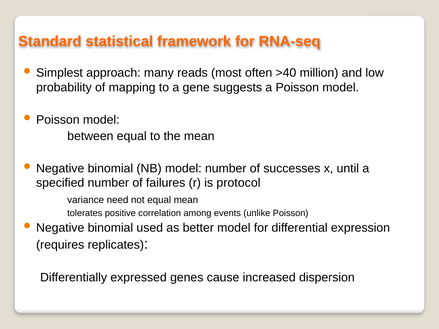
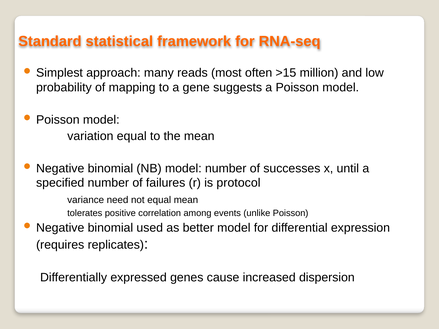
>40: >40 -> >15
between: between -> variation
